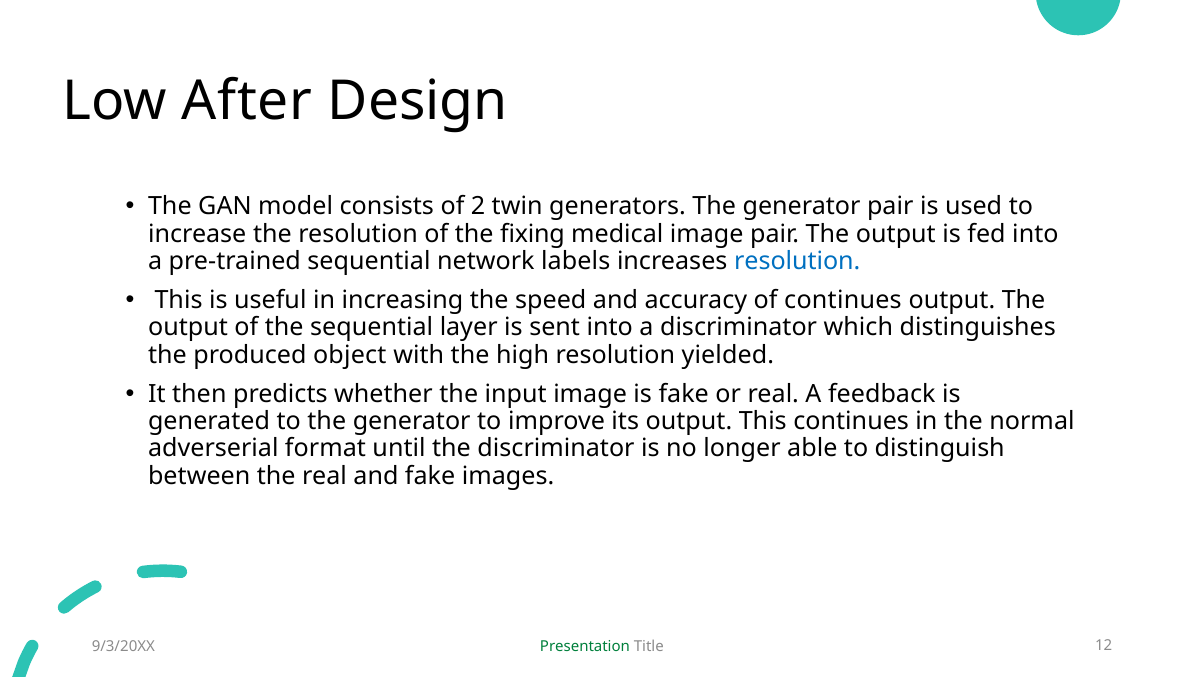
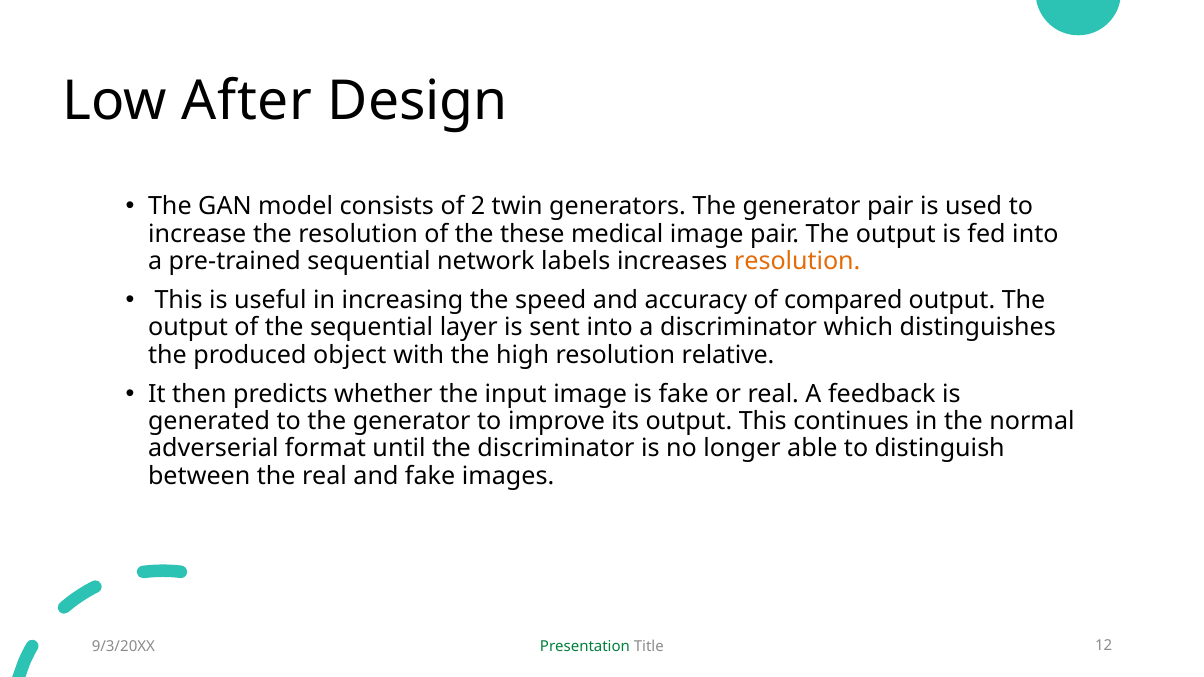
fixing: fixing -> these
resolution at (797, 261) colour: blue -> orange
of continues: continues -> compared
yielded: yielded -> relative
